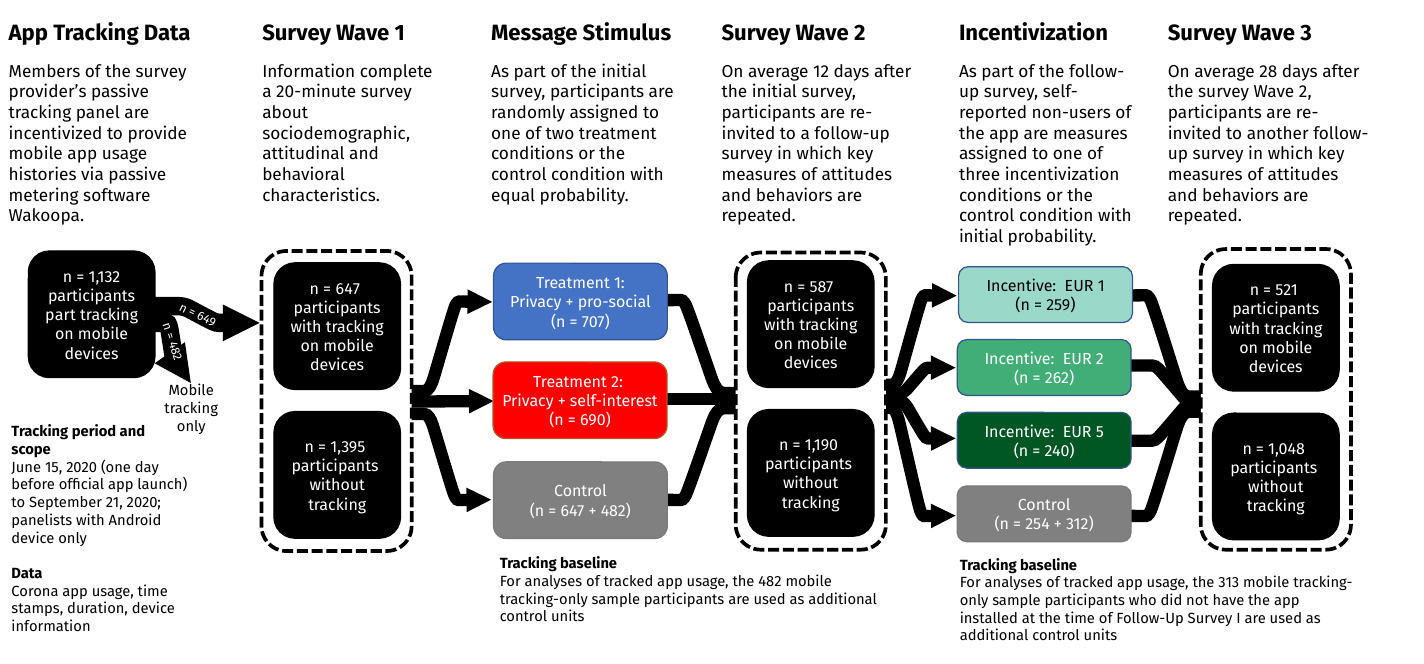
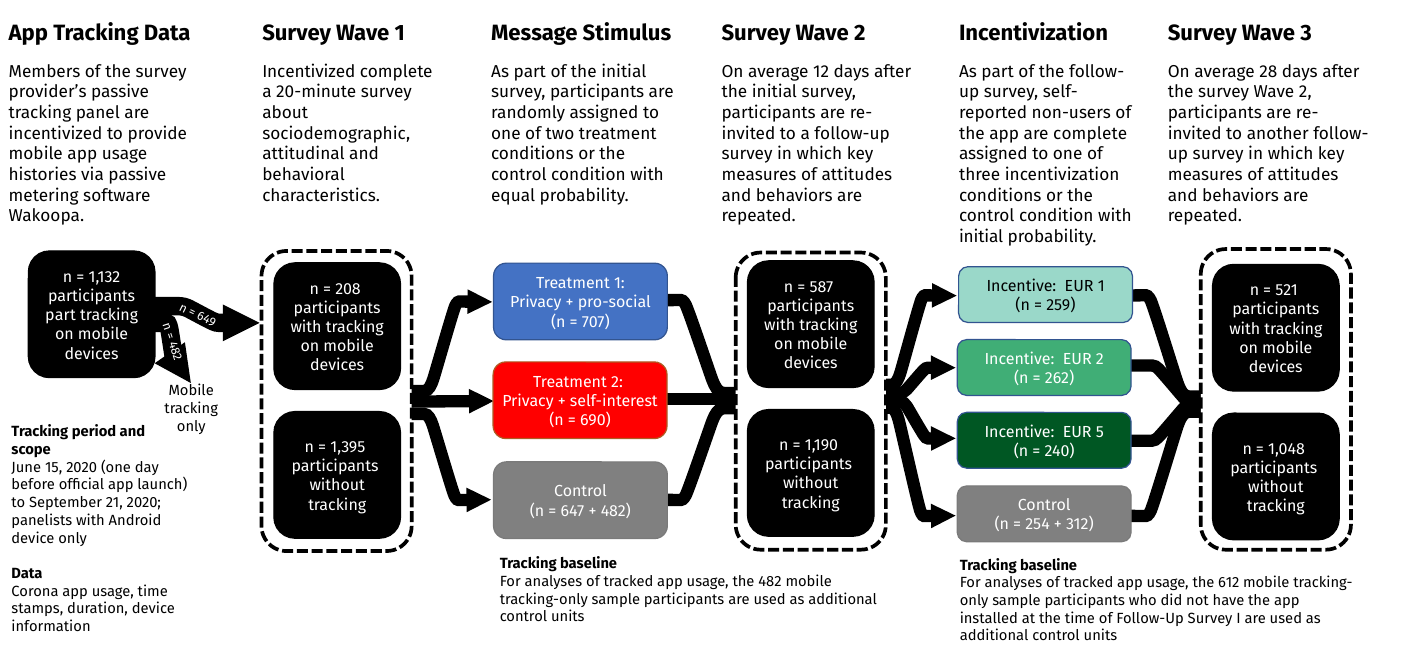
Information at (309, 71): Information -> Incentivized
are measures: measures -> complete
647 at (348, 289): 647 -> 208
313: 313 -> 612
